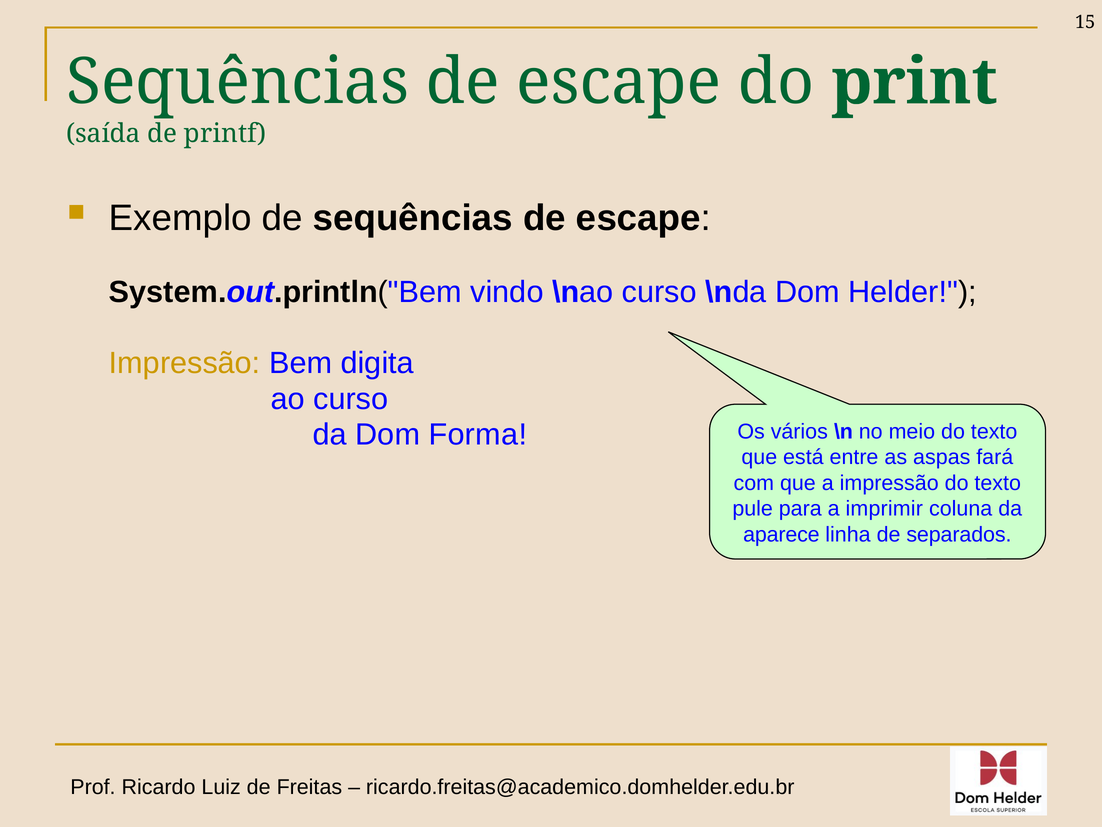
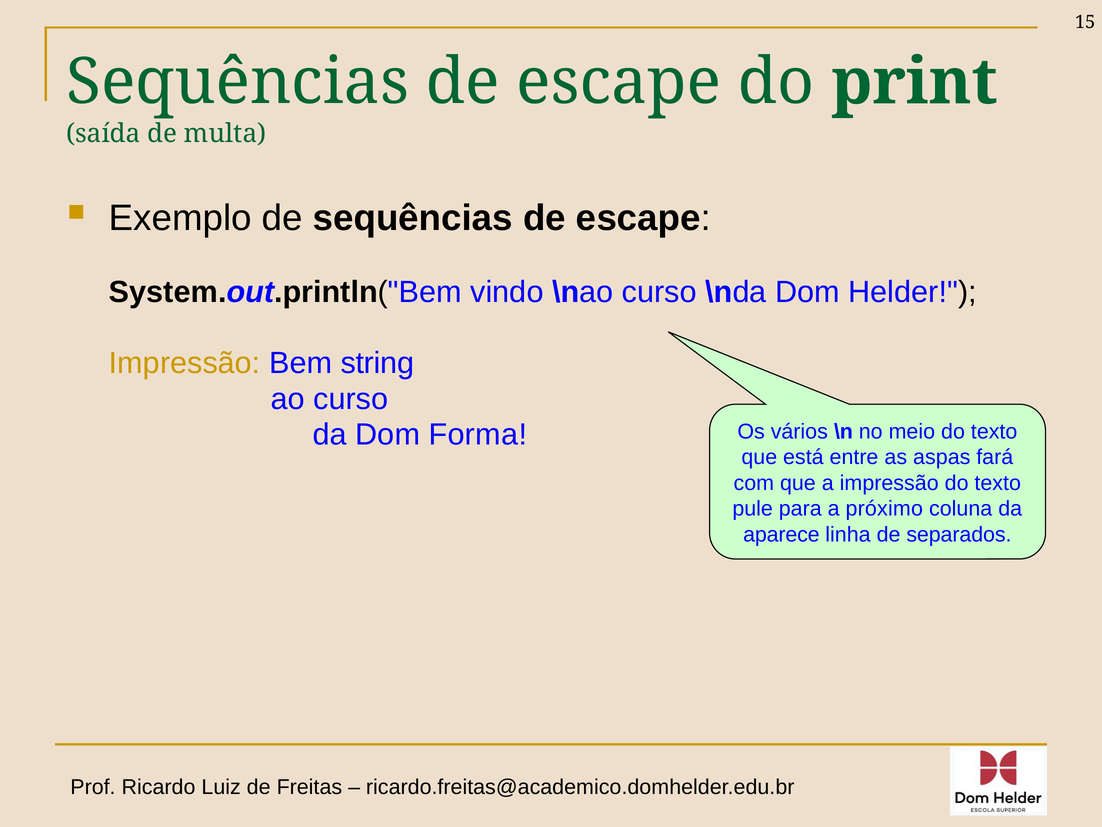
printf: printf -> multa
digita: digita -> string
imprimir: imprimir -> próximo
